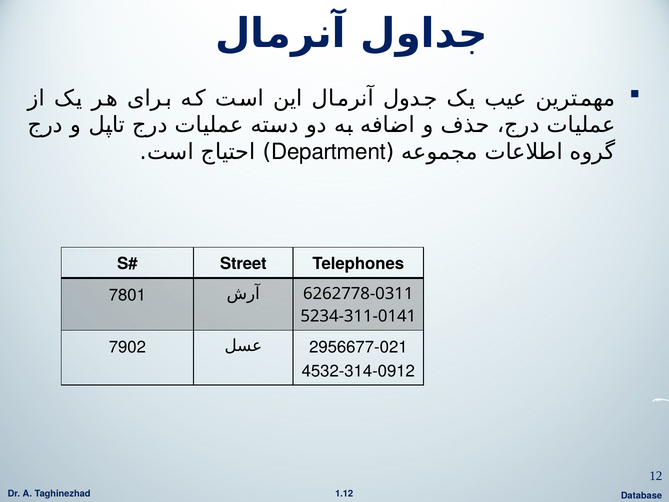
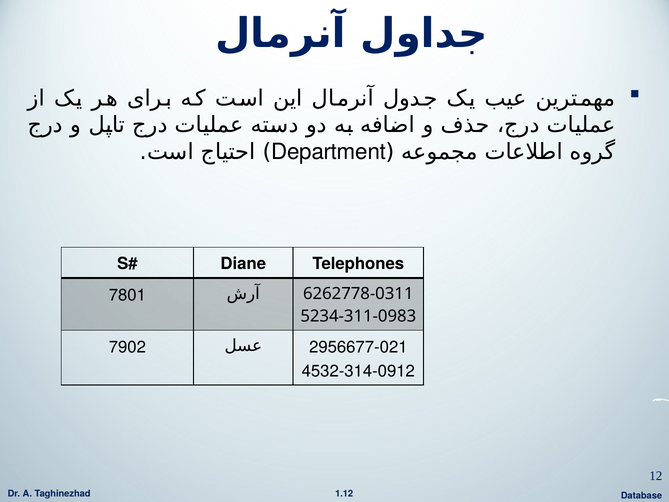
Street: Street -> Diane
5234-311-0141: 5234-311-0141 -> 5234-311-0983
